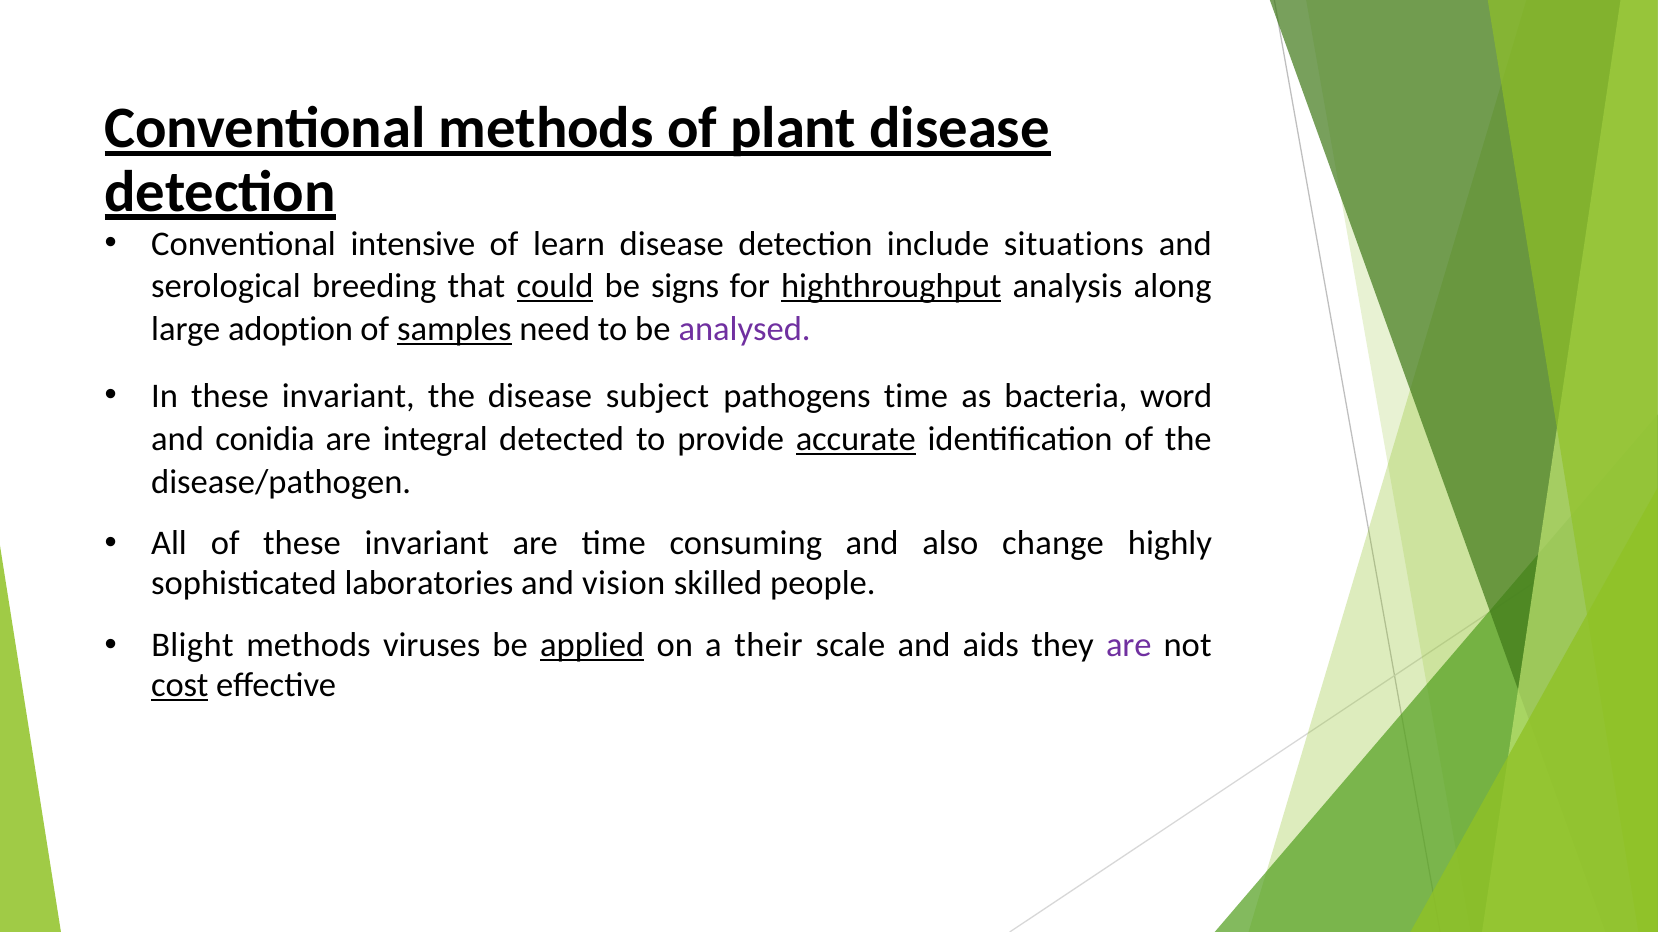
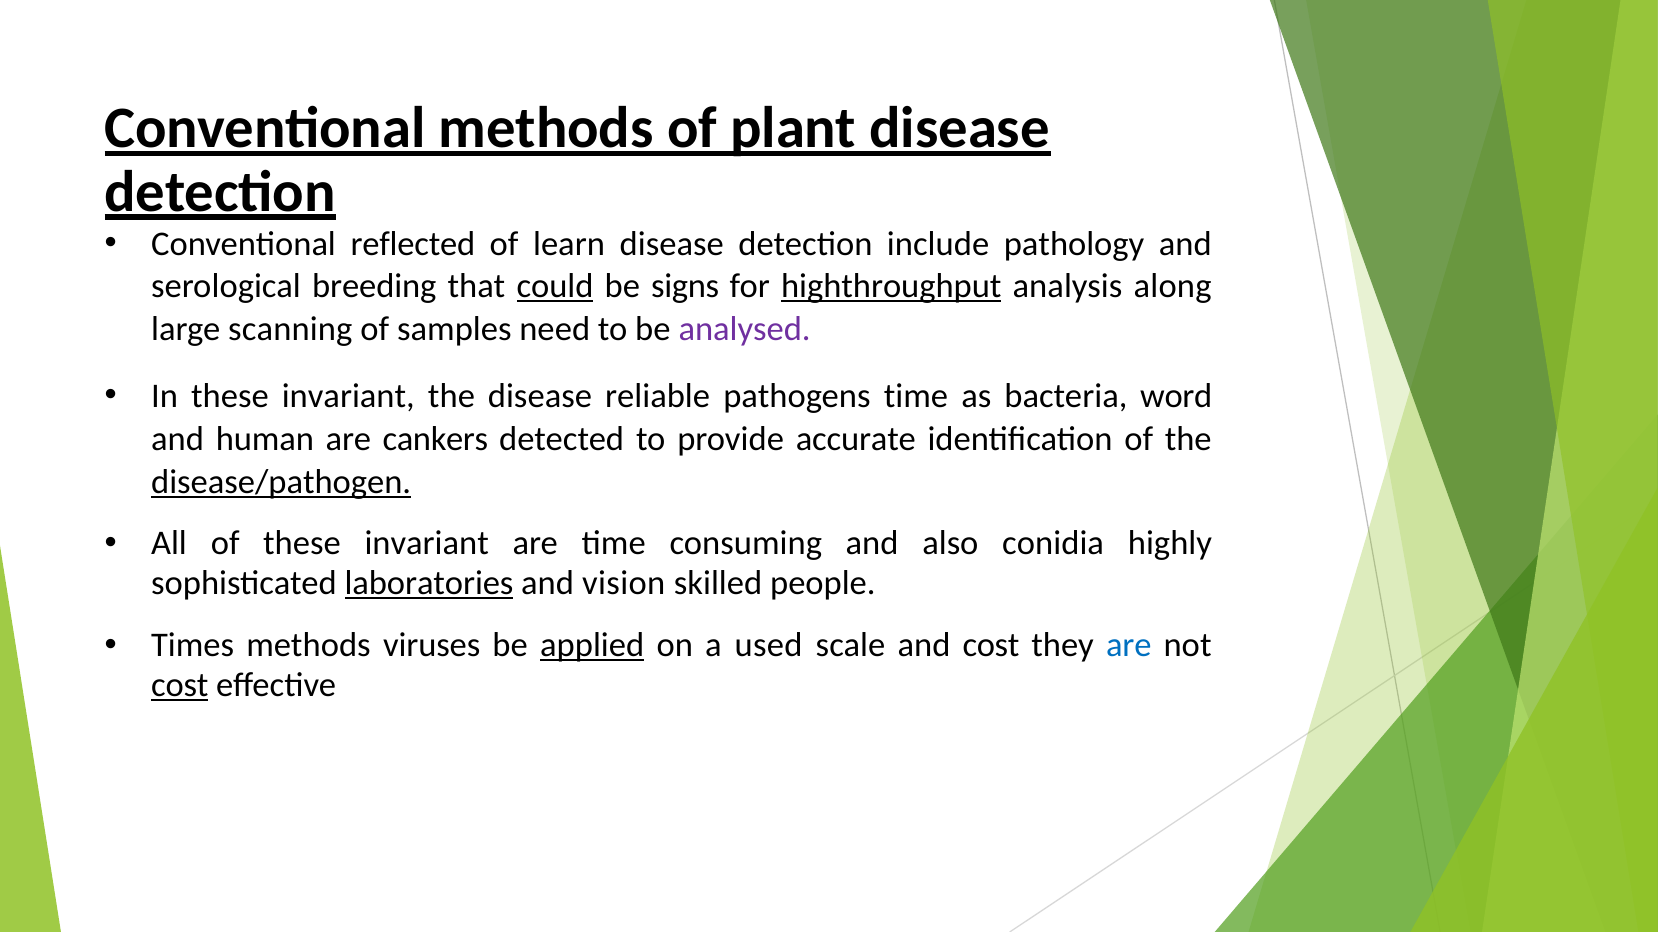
intensive: intensive -> reflected
situations: situations -> pathology
adoption: adoption -> scanning
samples underline: present -> none
subject: subject -> reliable
conidia: conidia -> human
integral: integral -> cankers
accurate underline: present -> none
disease/pathogen underline: none -> present
change: change -> conidia
laboratories underline: none -> present
Blight: Blight -> Times
their: their -> used
and aids: aids -> cost
are at (1129, 645) colour: purple -> blue
